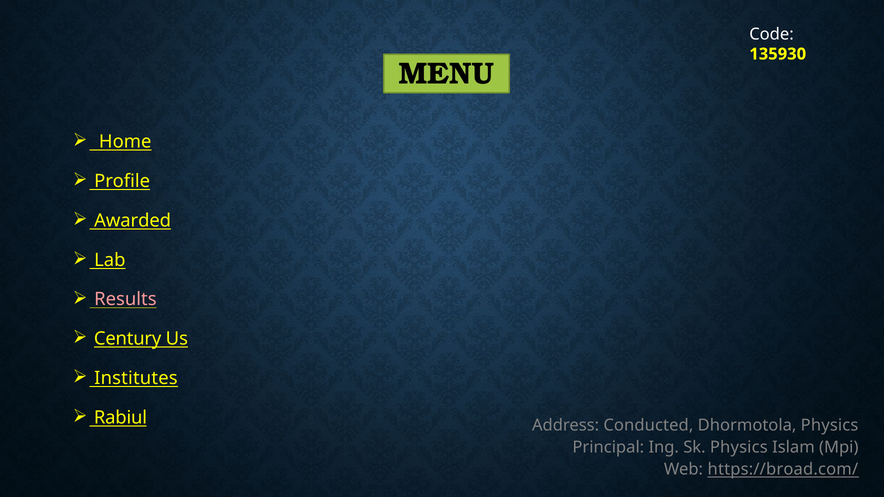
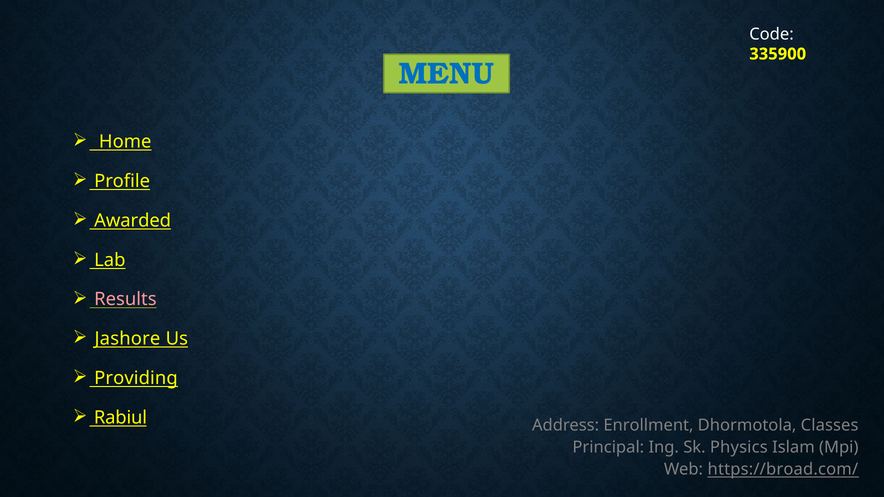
135930: 135930 -> 335900
MENU colour: black -> blue
Century: Century -> Jashore
Institutes: Institutes -> Providing
Conducted: Conducted -> Enrollment
Dhormotola Physics: Physics -> Classes
